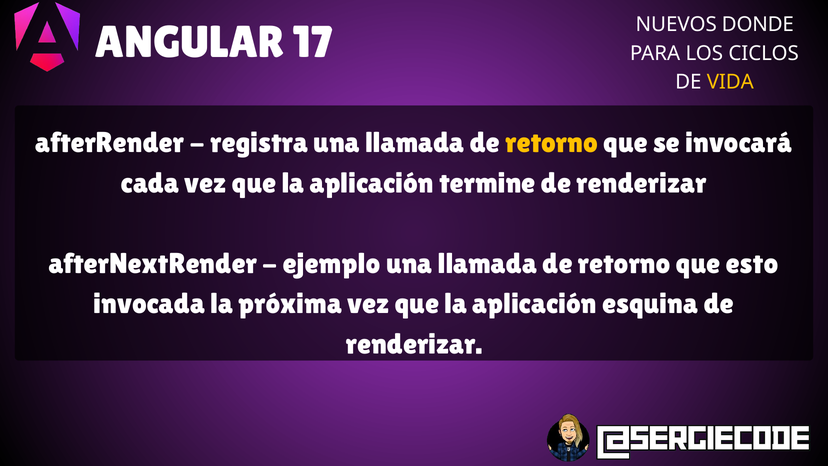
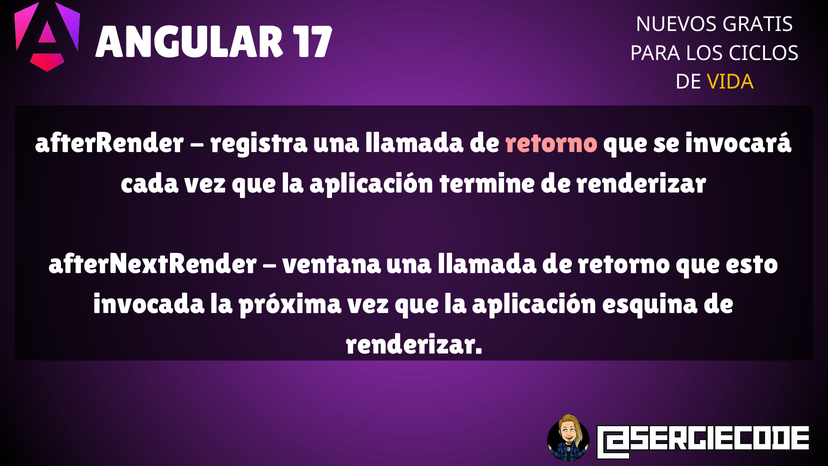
DONDE: DONDE -> GRATIS
retorno at (552, 143) colour: yellow -> pink
ejemplo: ejemplo -> ventana
